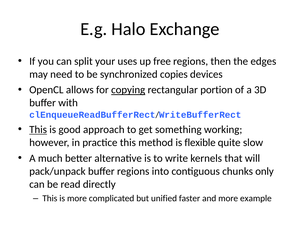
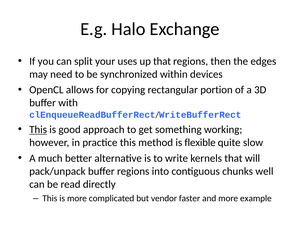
up free: free -> that
copies: copies -> within
copying underline: present -> none
only: only -> well
unified: unified -> vendor
